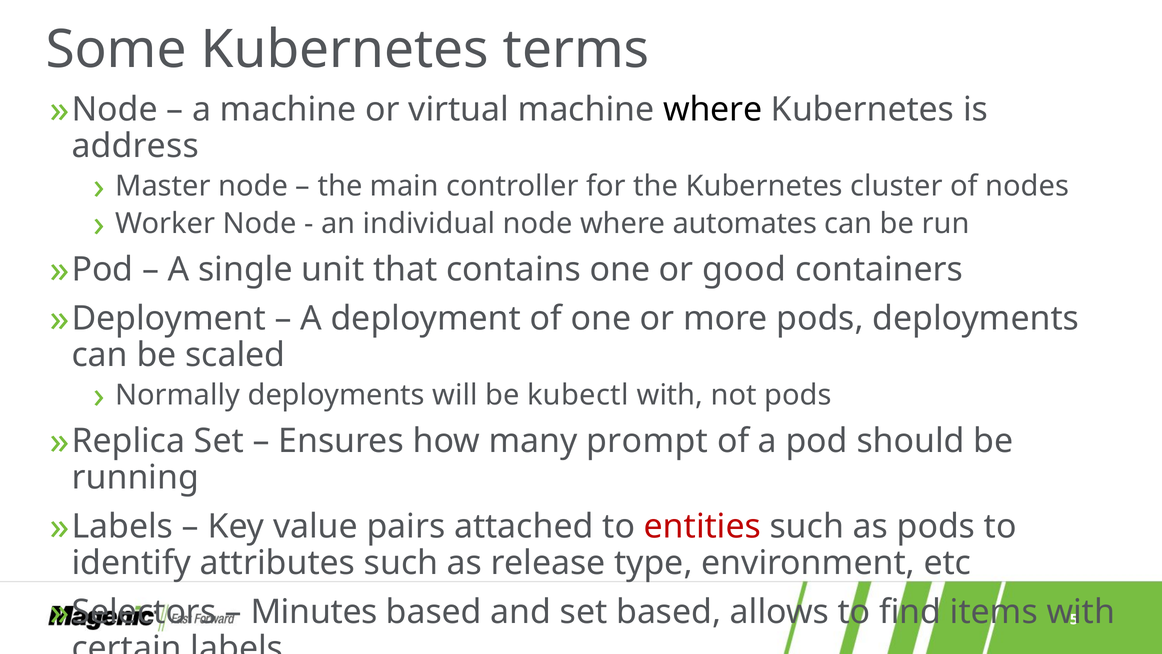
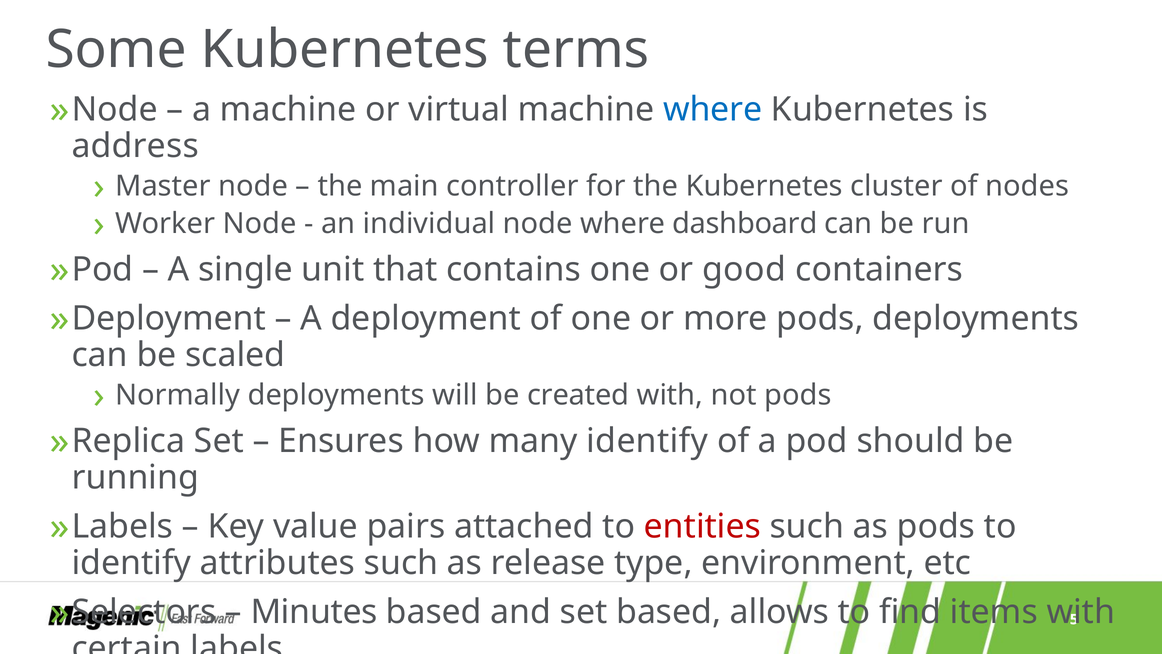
where at (713, 109) colour: black -> blue
automates: automates -> dashboard
kubectl: kubectl -> created
many prompt: prompt -> identify
